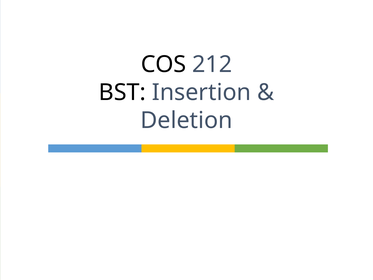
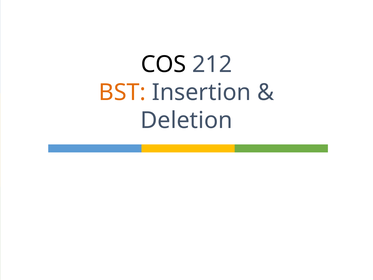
BST colour: black -> orange
